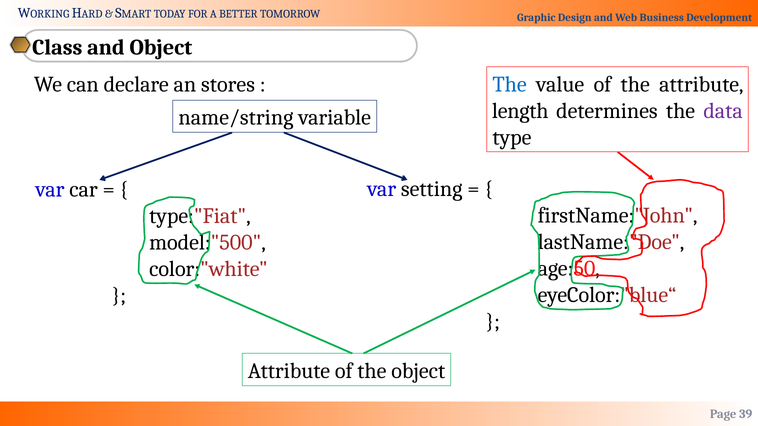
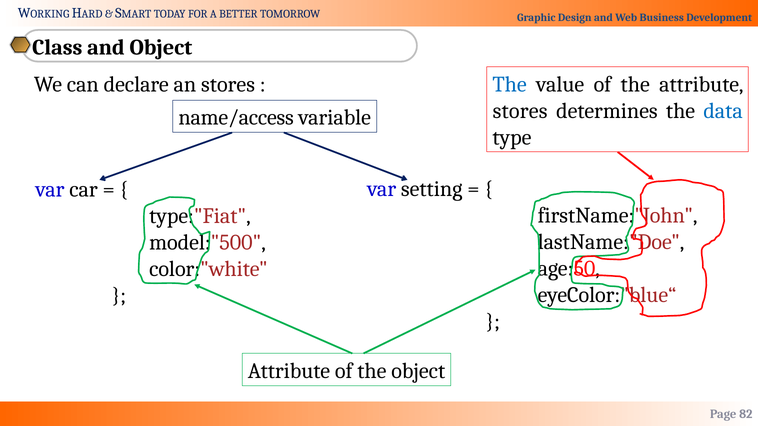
length at (520, 111): length -> stores
data colour: purple -> blue
name/string: name/string -> name/access
39: 39 -> 82
